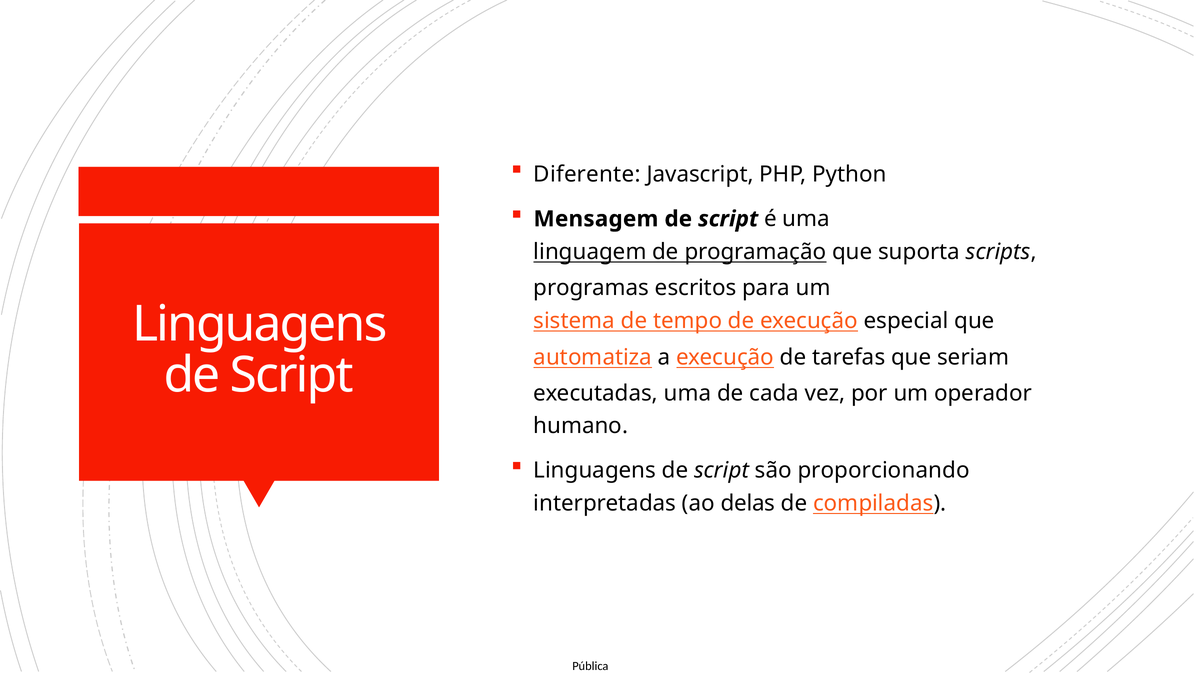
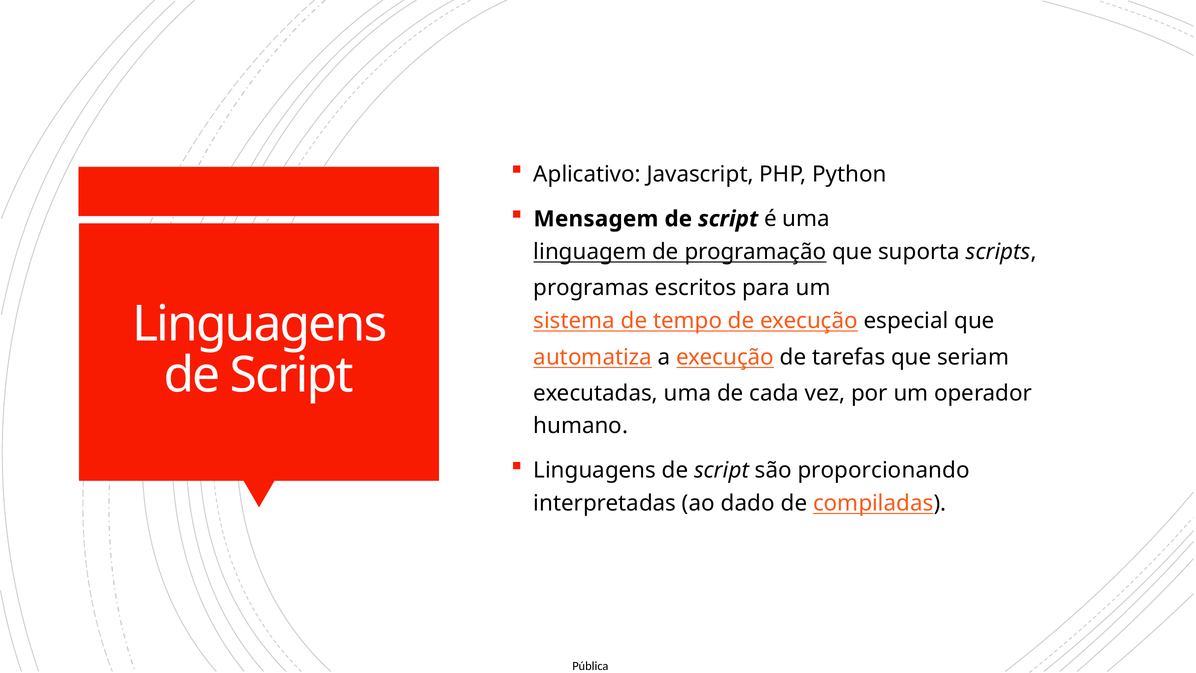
Diferente: Diferente -> Aplicativo
delas: delas -> dado
